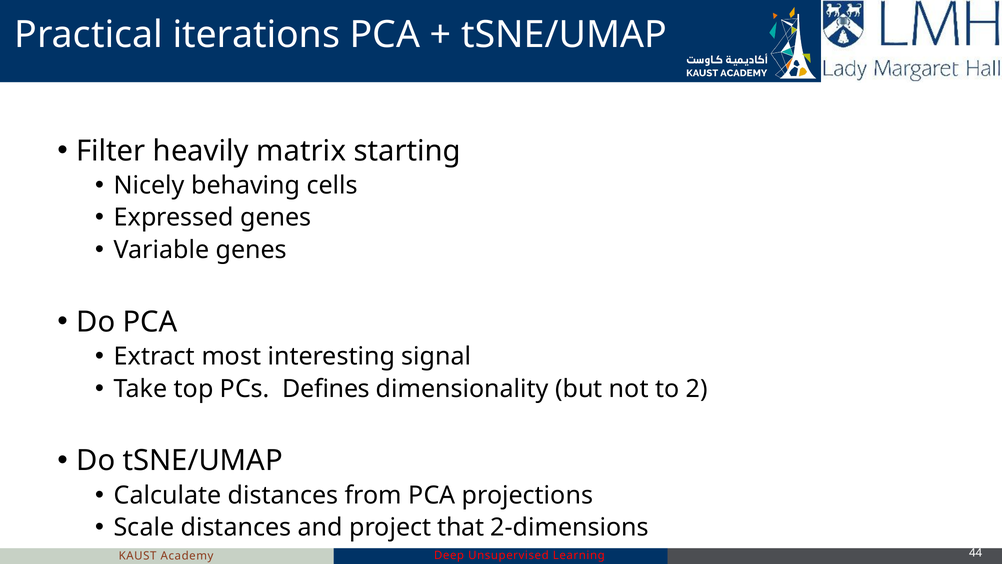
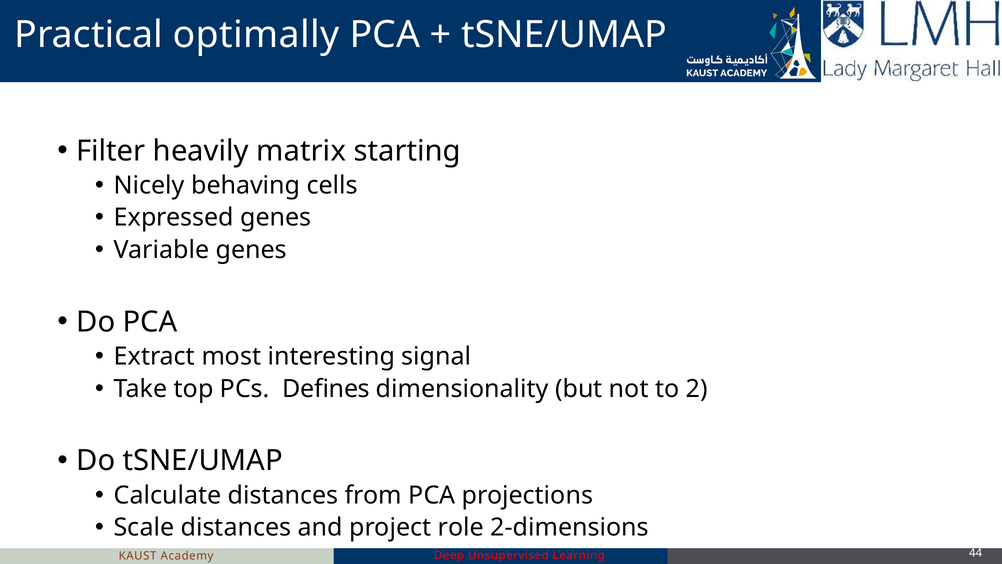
iterations: iterations -> optimally
that: that -> role
